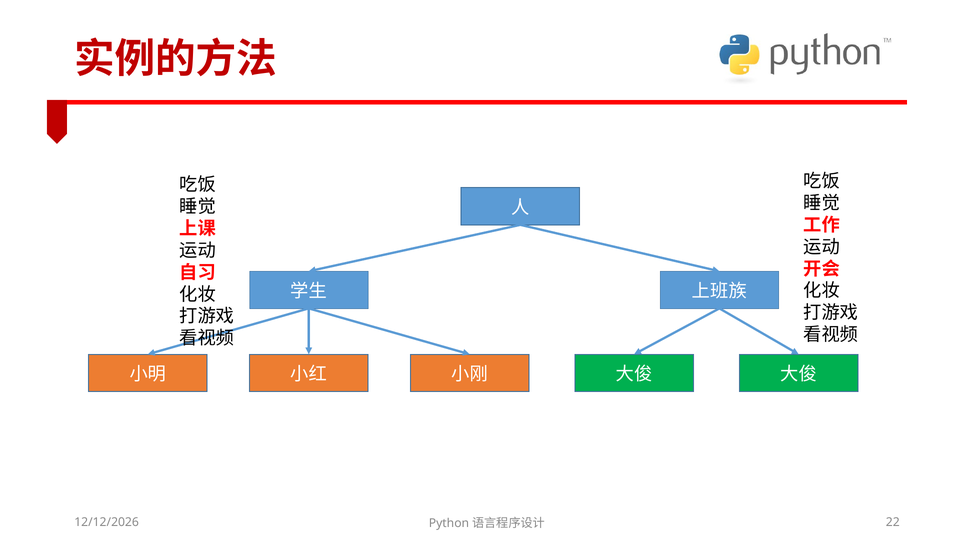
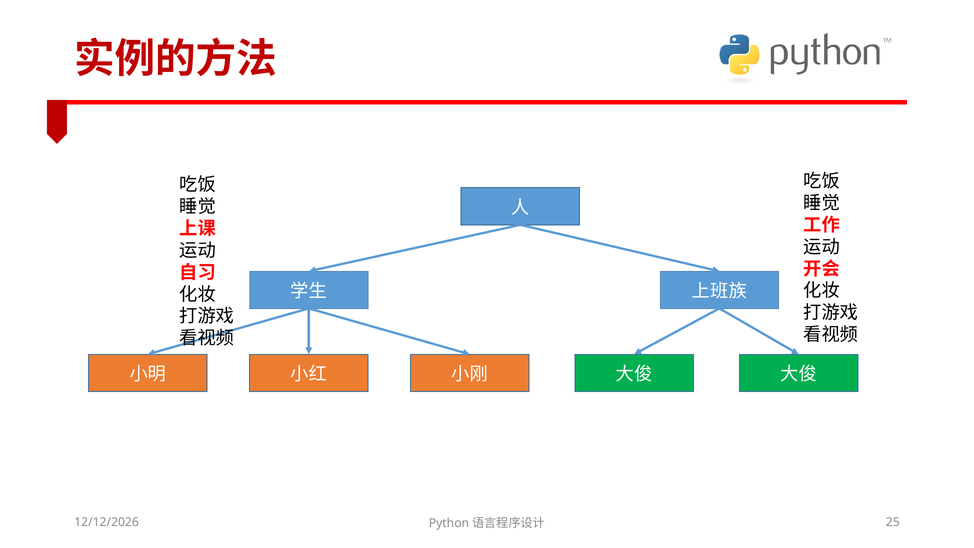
22: 22 -> 25
